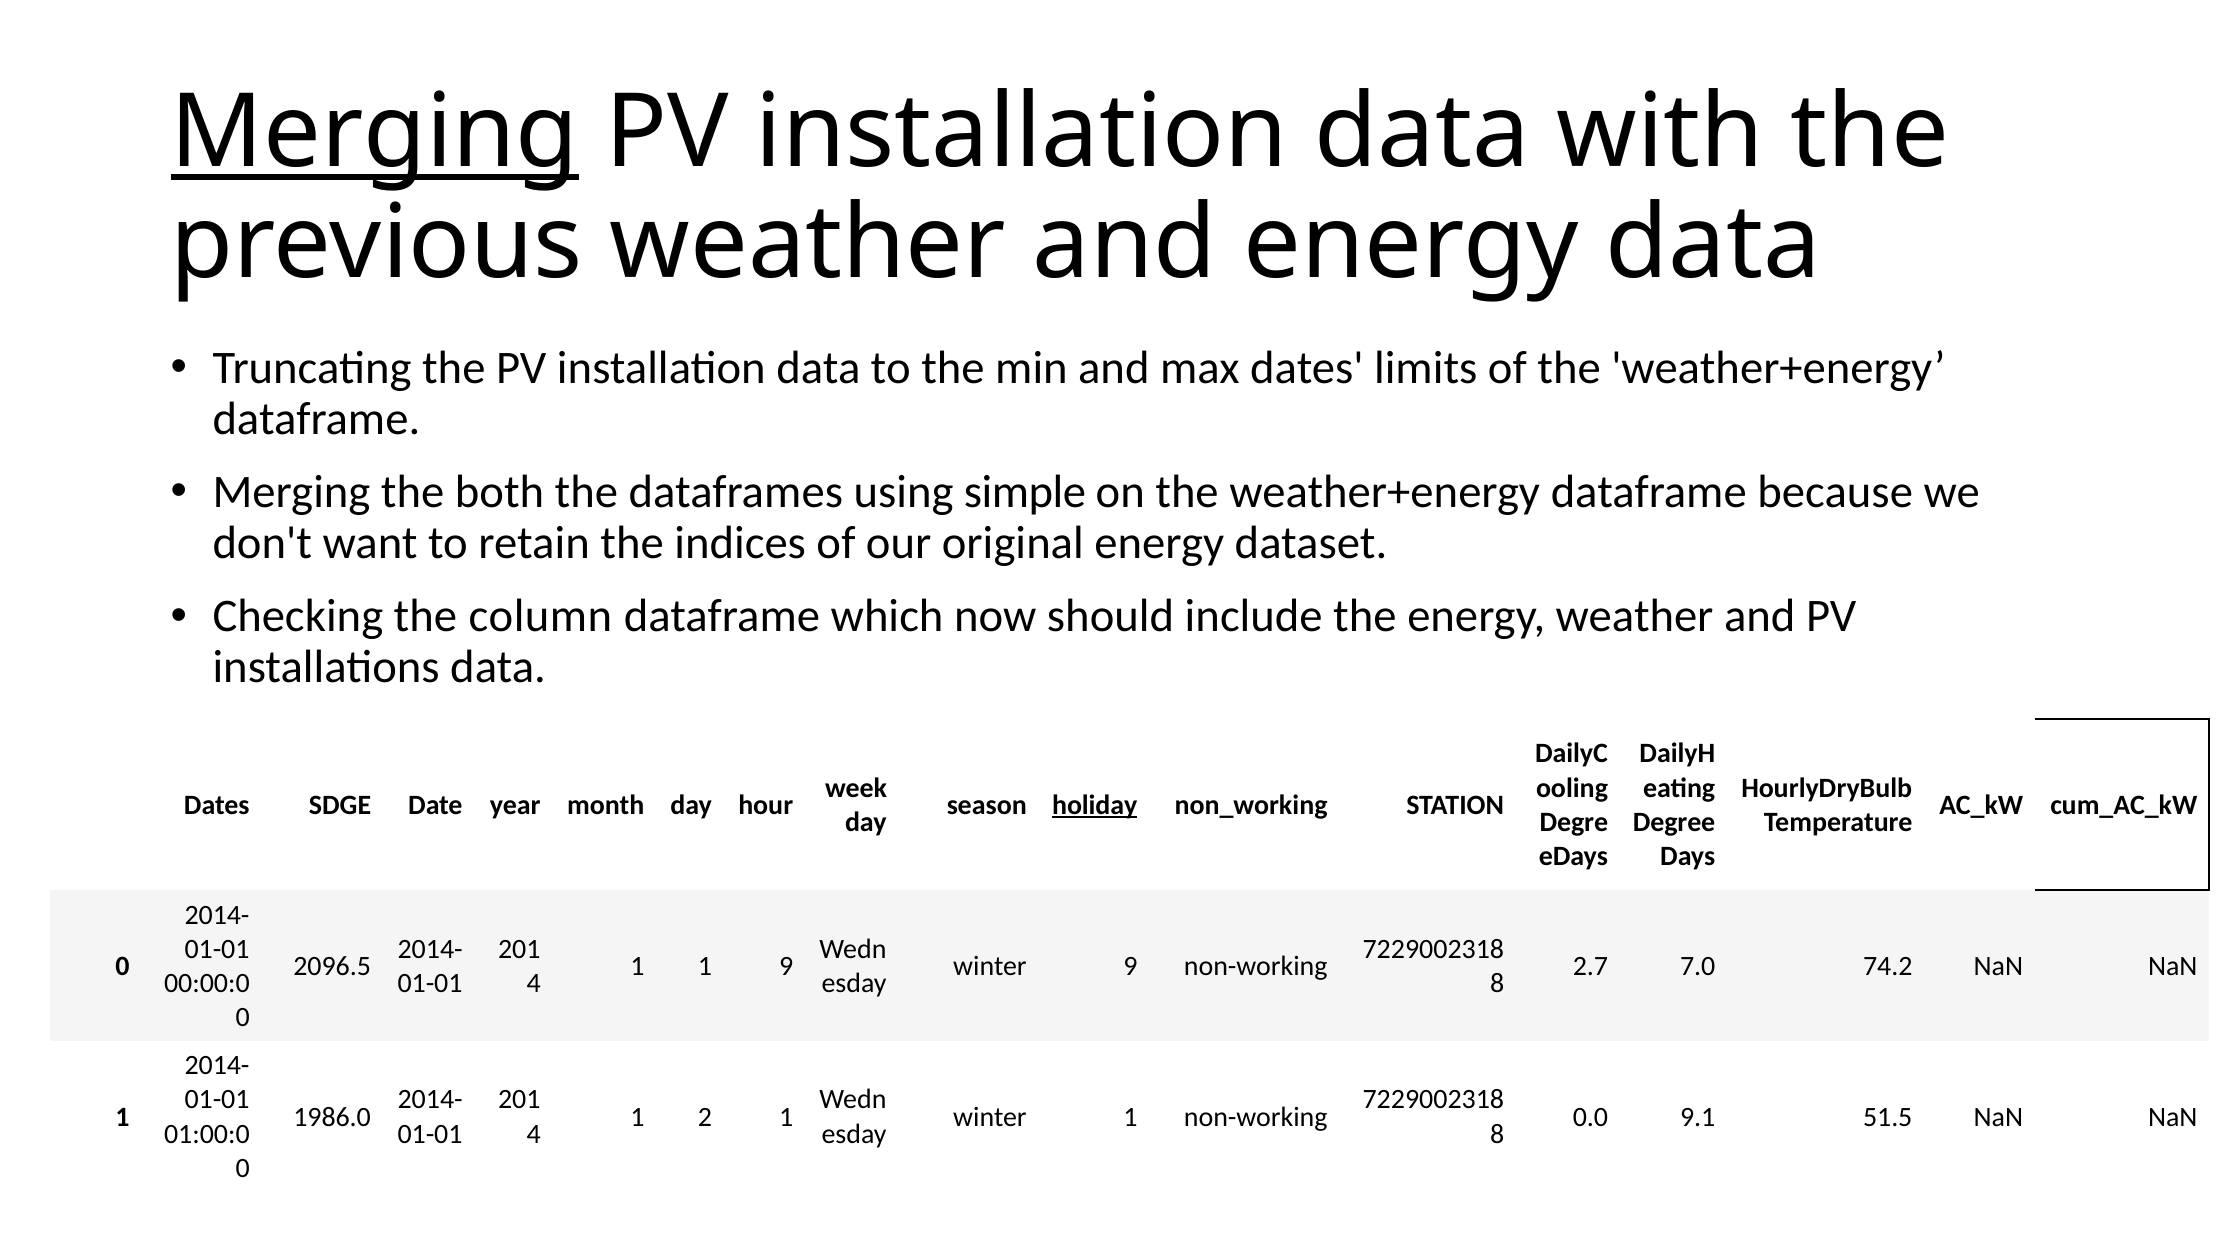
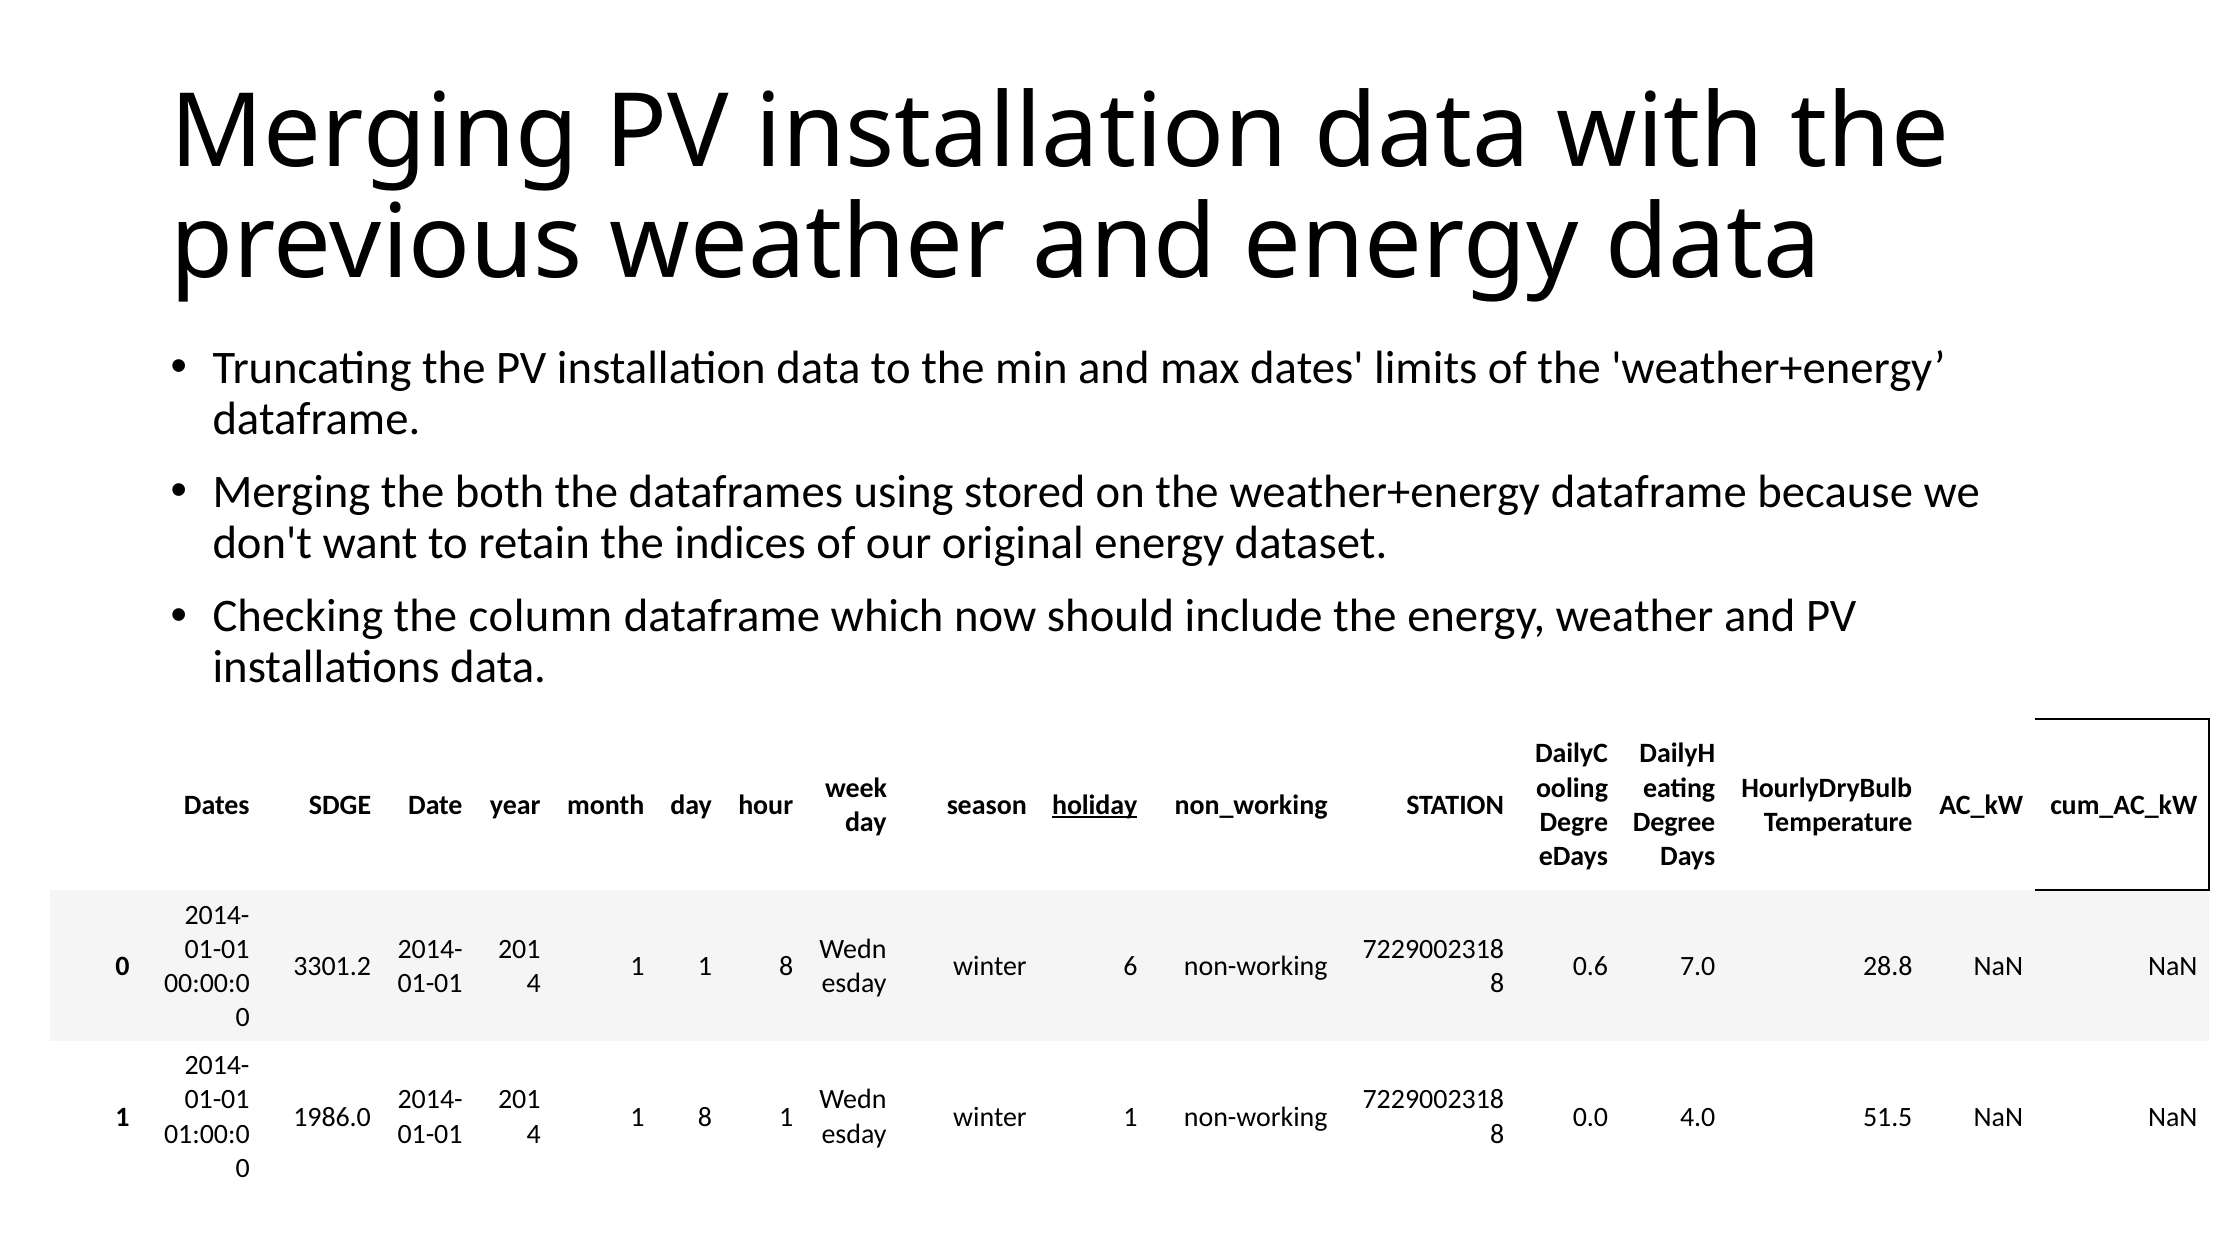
Merging at (375, 133) underline: present -> none
simple: simple -> stored
2096.5: 2096.5 -> 3301.2
1 1 9: 9 -> 8
winter 9: 9 -> 6
2.7: 2.7 -> 0.6
74.2: 74.2 -> 28.8
2 at (705, 1117): 2 -> 8
9.1: 9.1 -> 4.0
